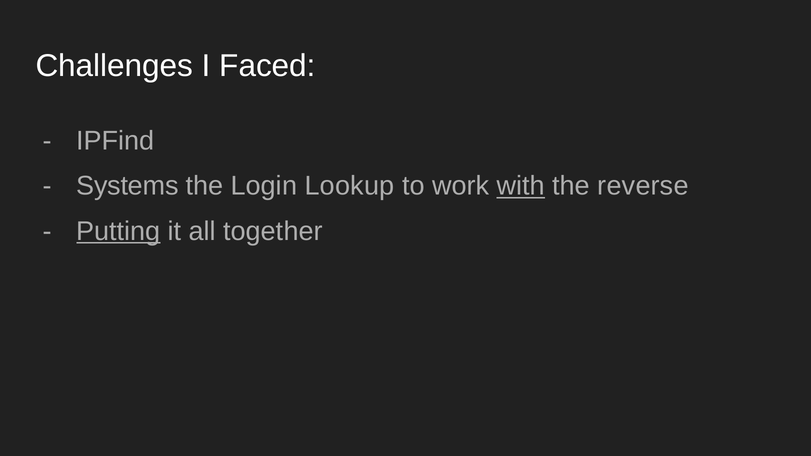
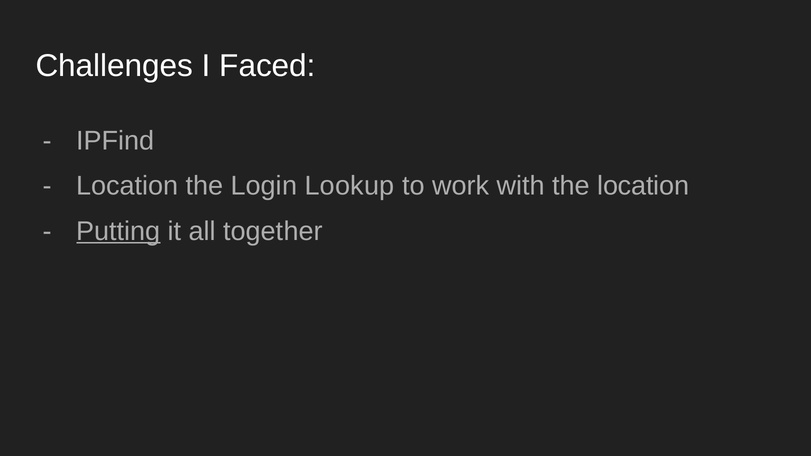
Systems at (127, 186): Systems -> Location
with underline: present -> none
the reverse: reverse -> location
